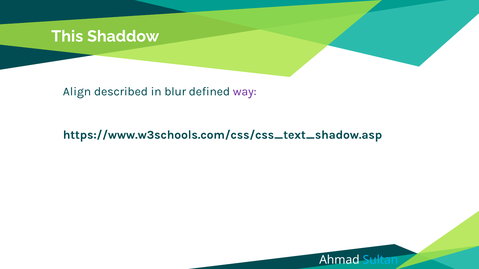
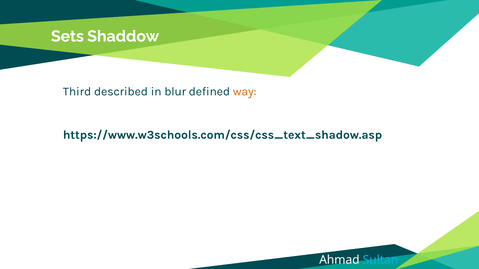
This: This -> Sets
Align: Align -> Third
way colour: purple -> orange
